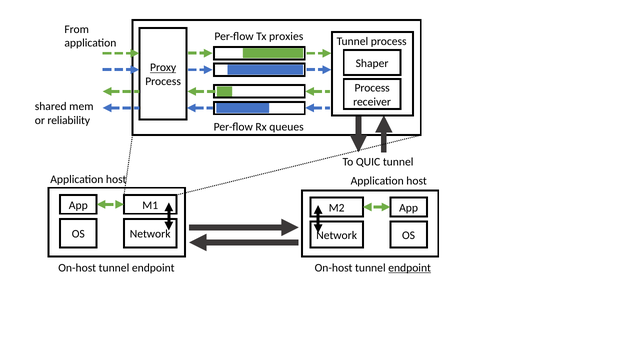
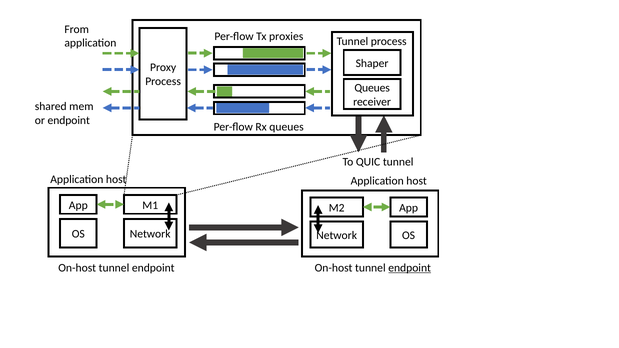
Proxy underline: present -> none
Process at (372, 88): Process -> Queues
or reliability: reliability -> endpoint
